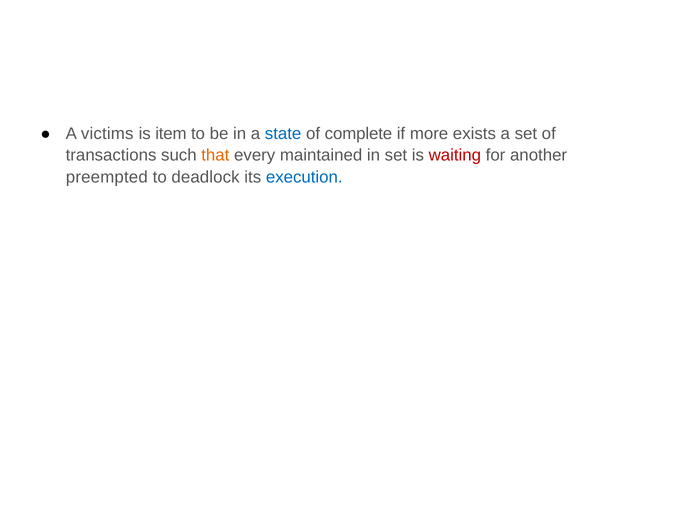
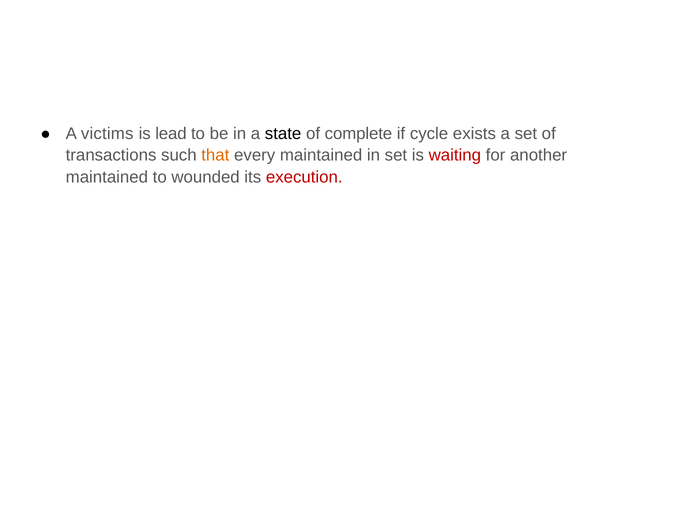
item: item -> lead
state colour: blue -> black
more: more -> cycle
preempted at (107, 177): preempted -> maintained
deadlock: deadlock -> wounded
execution colour: blue -> red
